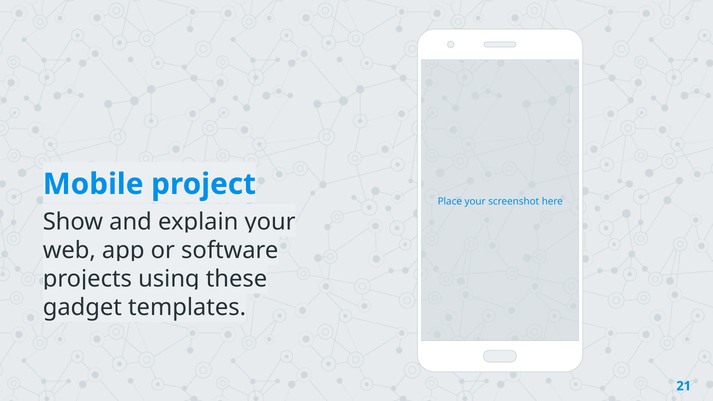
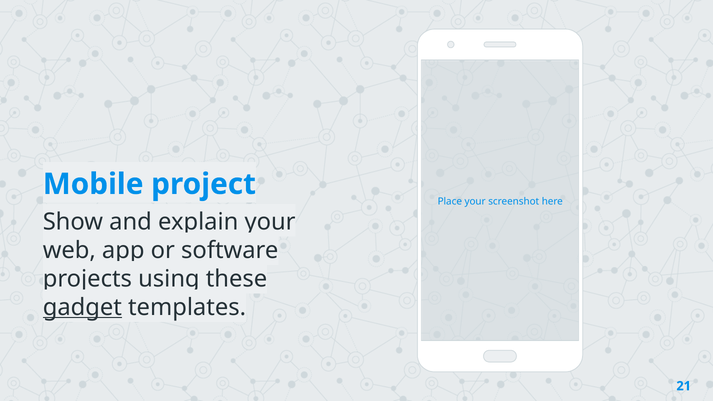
gadget underline: none -> present
